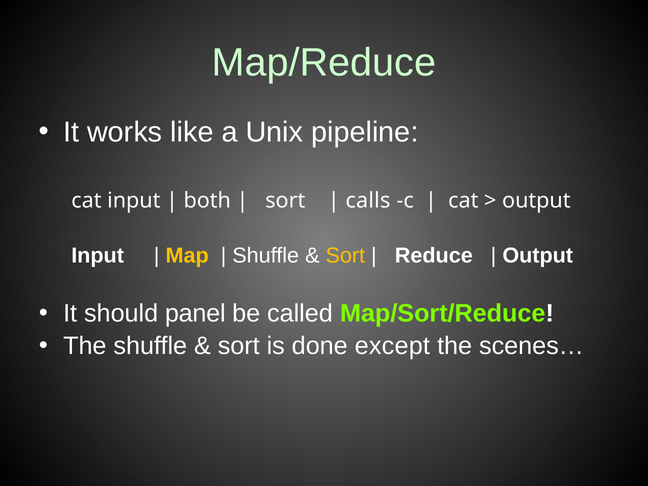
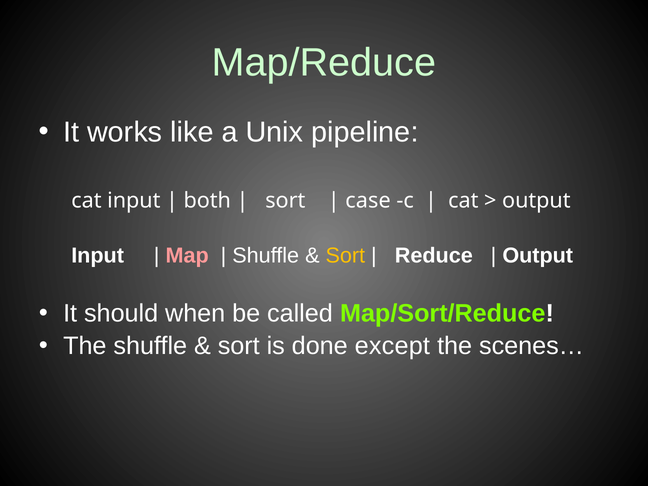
calls: calls -> case
Map colour: yellow -> pink
panel: panel -> when
